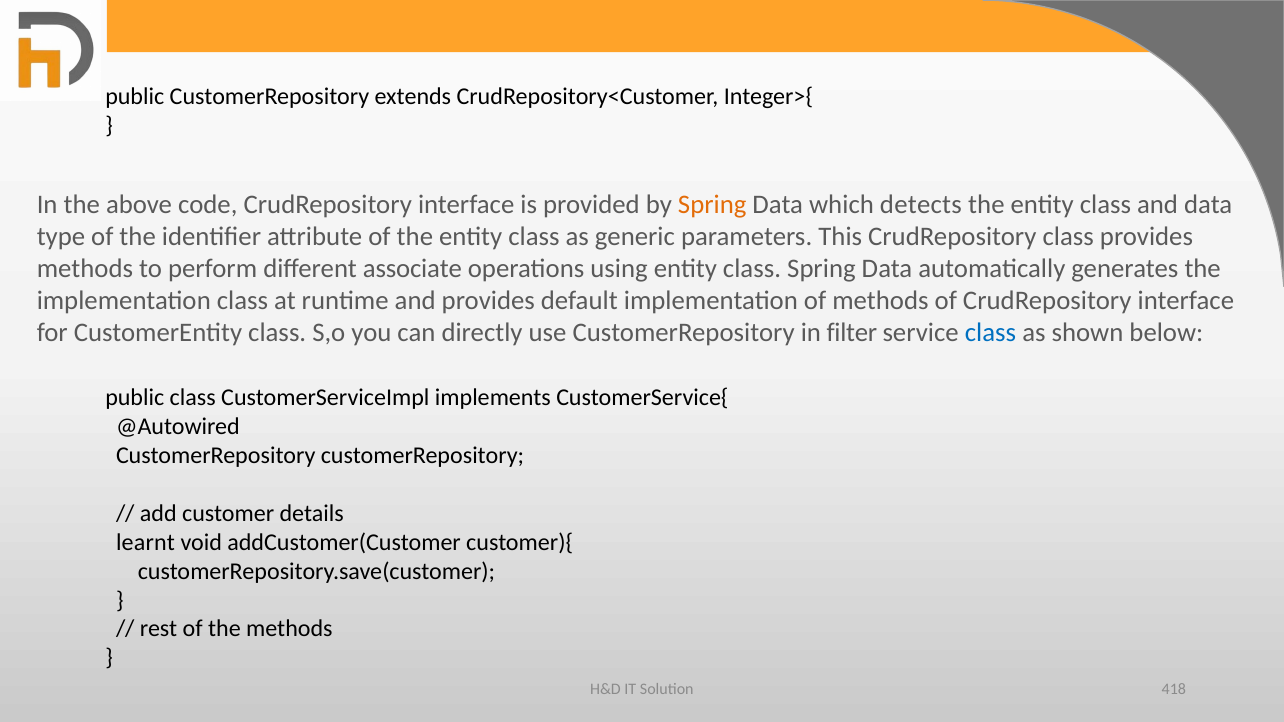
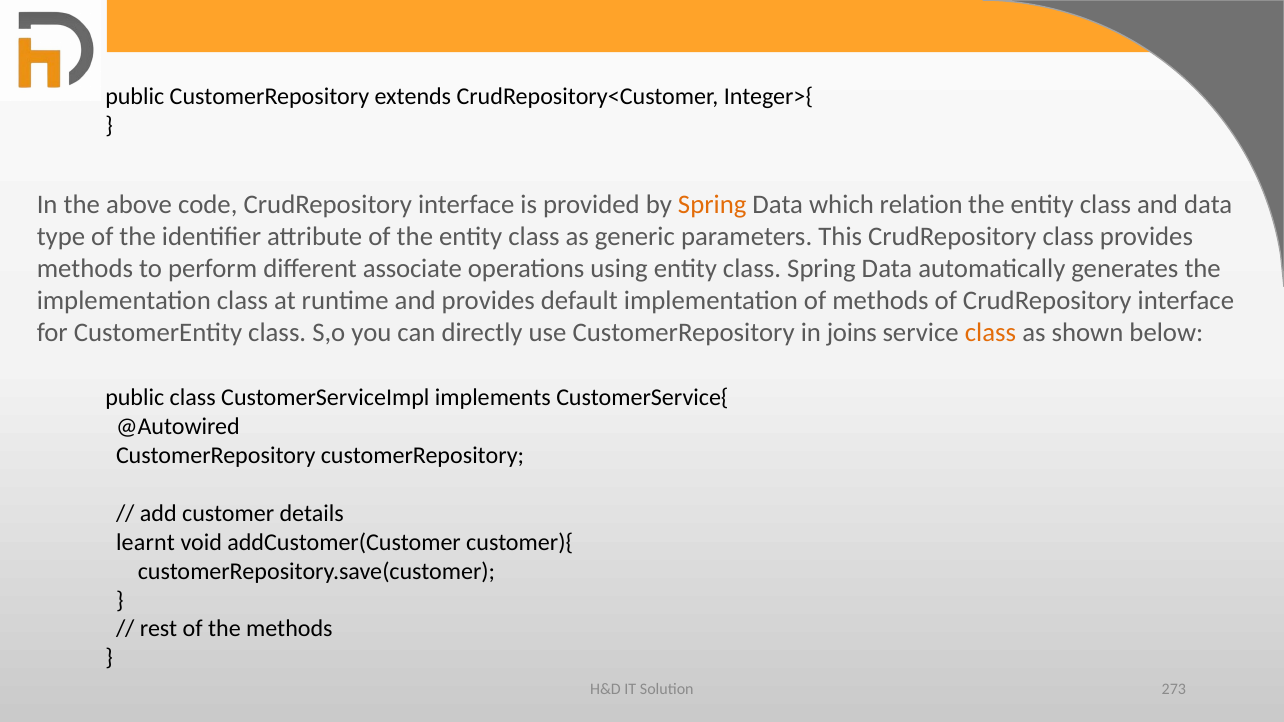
detects: detects -> relation
filter: filter -> joins
class at (990, 333) colour: blue -> orange
418: 418 -> 273
